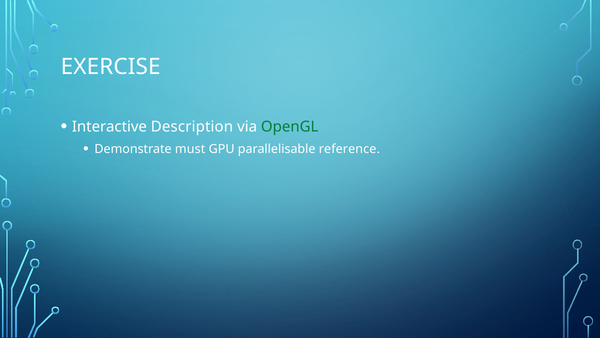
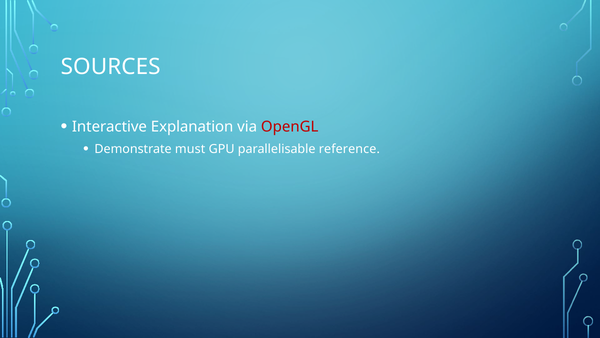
EXERCISE: EXERCISE -> SOURCES
Description: Description -> Explanation
OpenGL colour: green -> red
